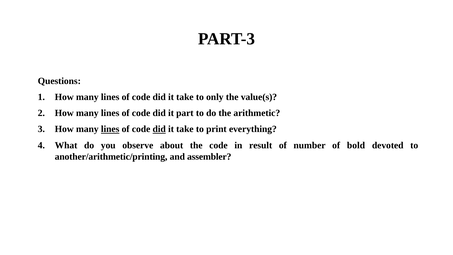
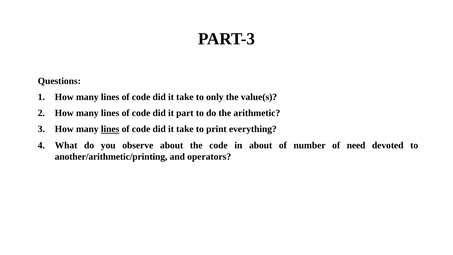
did at (159, 129) underline: present -> none
in result: result -> about
bold: bold -> need
assembler: assembler -> operators
